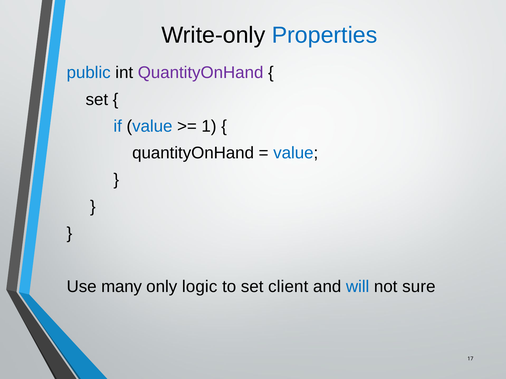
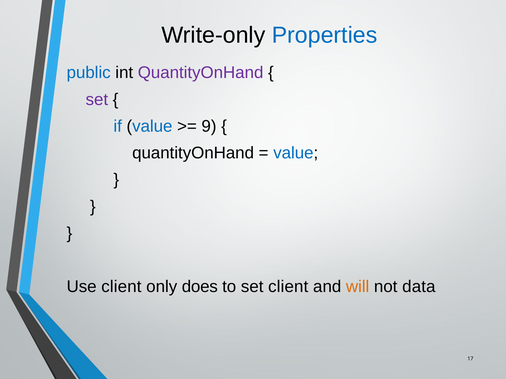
set at (97, 100) colour: black -> purple
1: 1 -> 9
Use many: many -> client
logic: logic -> does
will colour: blue -> orange
sure: sure -> data
